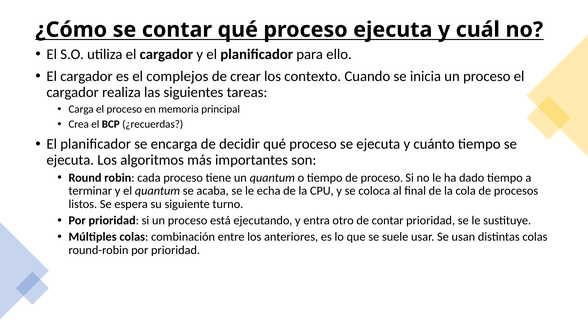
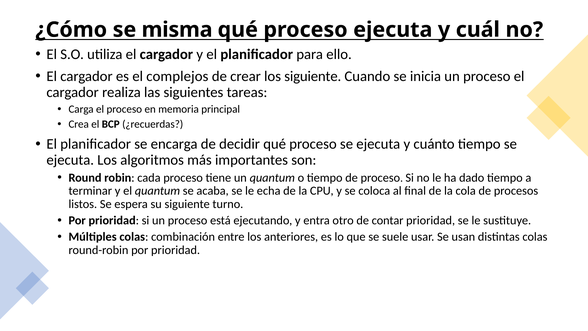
se contar: contar -> misma
los contexto: contexto -> siguiente
